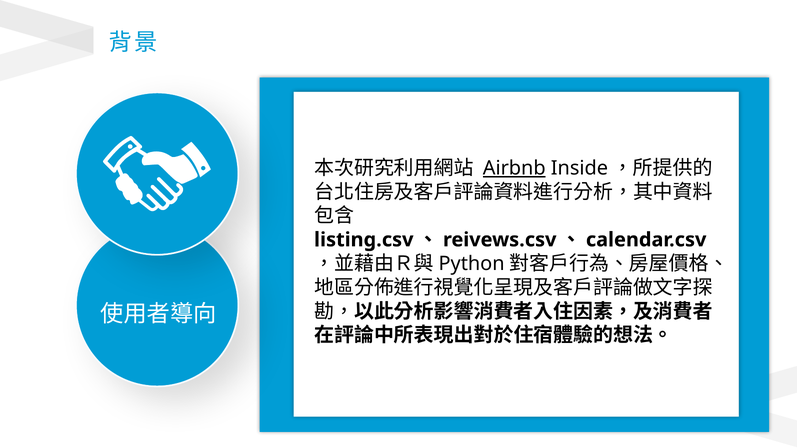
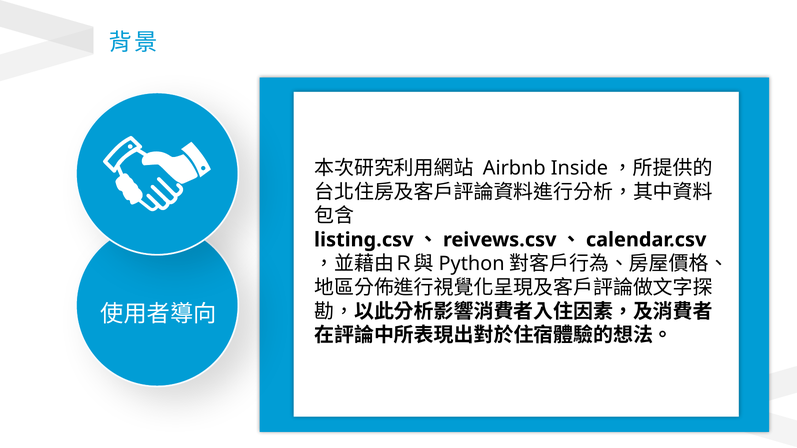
Airbnb underline: present -> none
